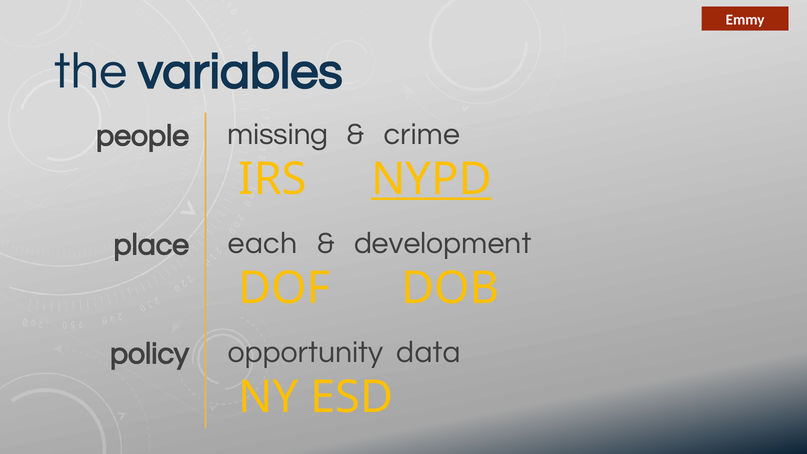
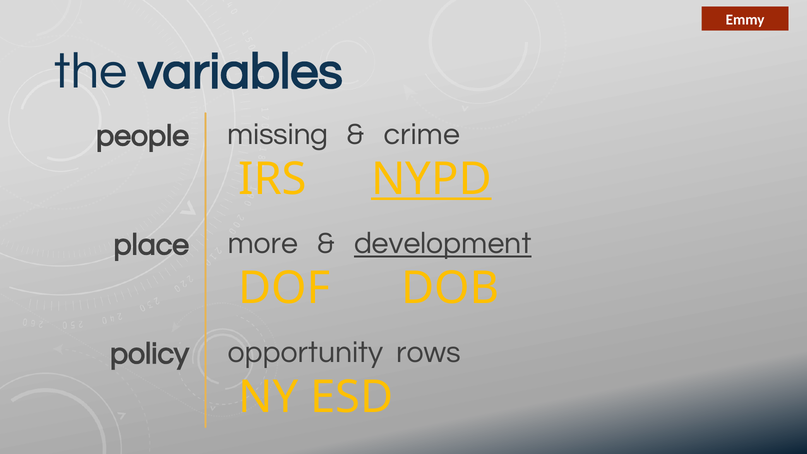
each: each -> more
development underline: none -> present
data: data -> rows
